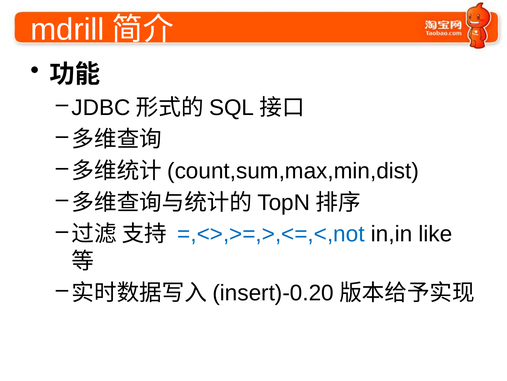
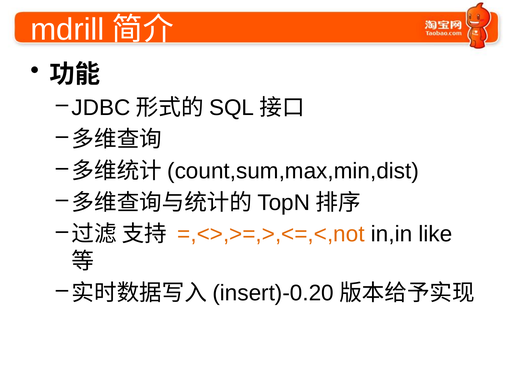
=,<>,>=,>,<=,<,not colour: blue -> orange
